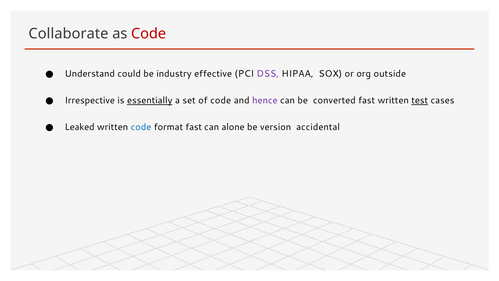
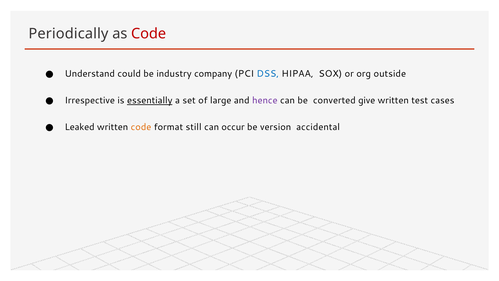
Collaborate: Collaborate -> Periodically
effective: effective -> company
DSS colour: purple -> blue
of code: code -> large
converted fast: fast -> give
test underline: present -> none
code at (141, 127) colour: blue -> orange
format fast: fast -> still
alone: alone -> occur
